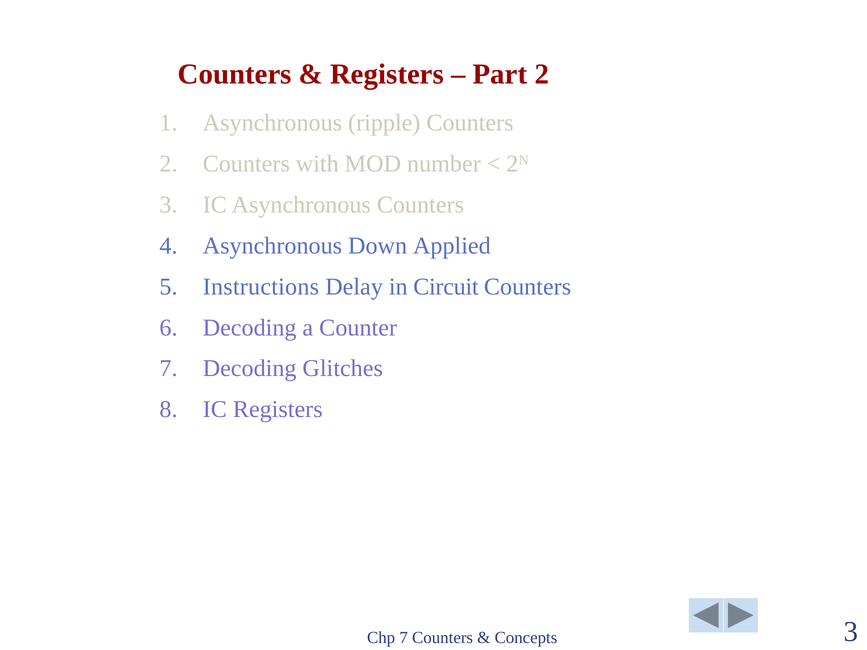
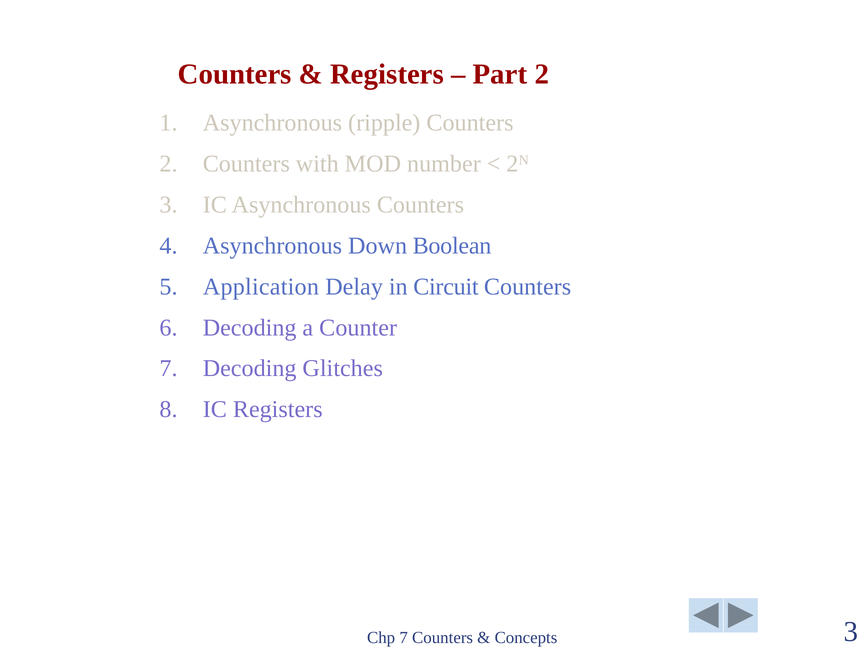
Applied: Applied -> Boolean
Instructions: Instructions -> Application
